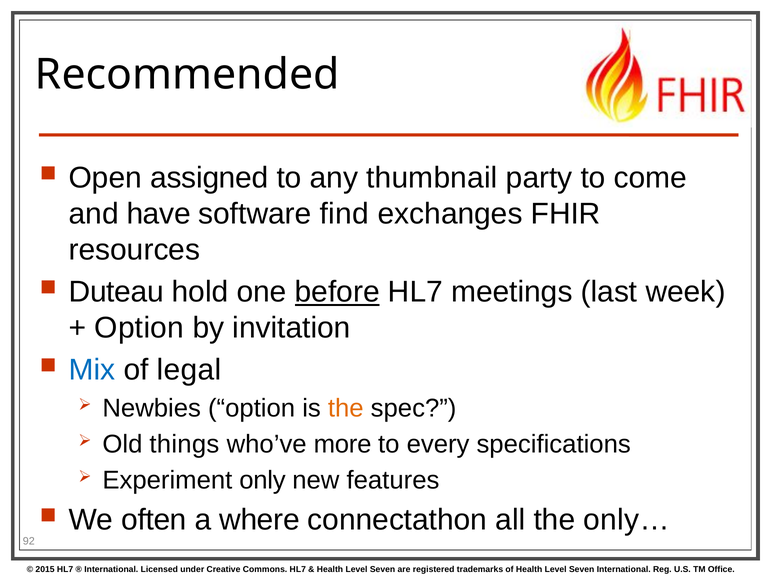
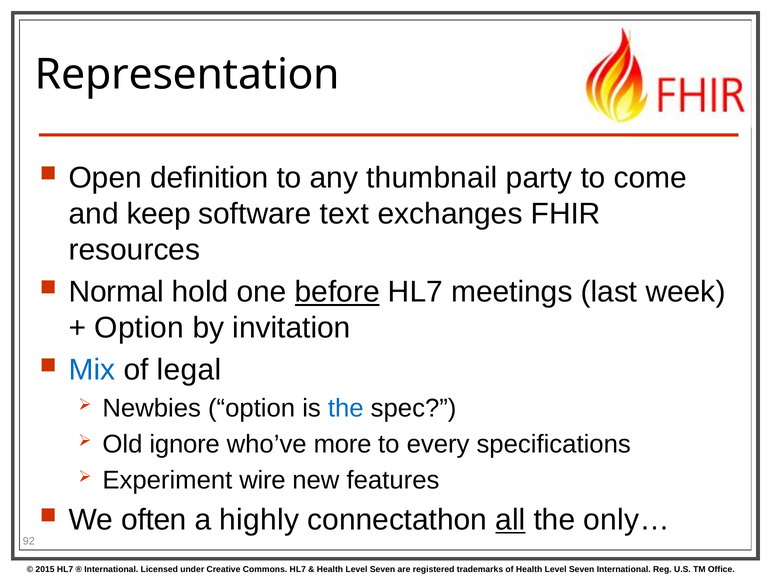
Recommended: Recommended -> Representation
assigned: assigned -> definition
have: have -> keep
find: find -> text
Duteau: Duteau -> Normal
the at (346, 408) colour: orange -> blue
things: things -> ignore
only: only -> wire
where: where -> highly
all underline: none -> present
